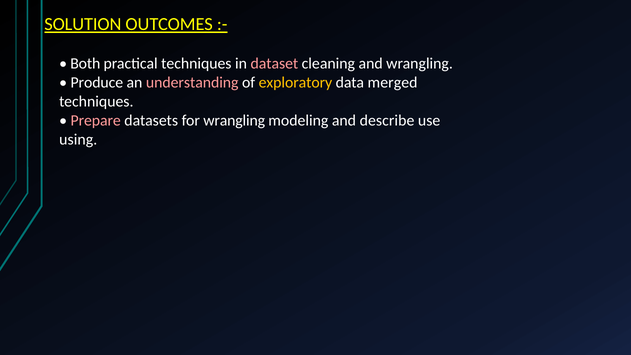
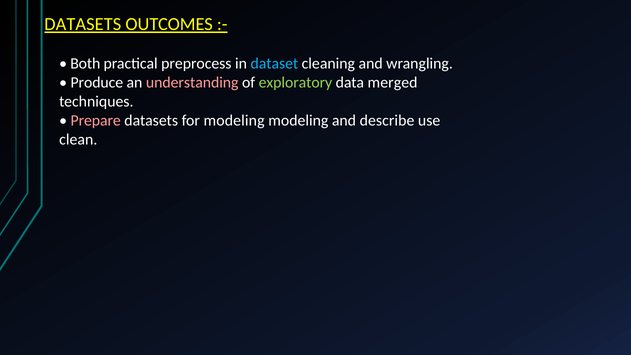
SOLUTION at (83, 24): SOLUTION -> DATASETS
practical techniques: techniques -> preprocess
dataset colour: pink -> light blue
exploratory colour: yellow -> light green
for wrangling: wrangling -> modeling
using: using -> clean
